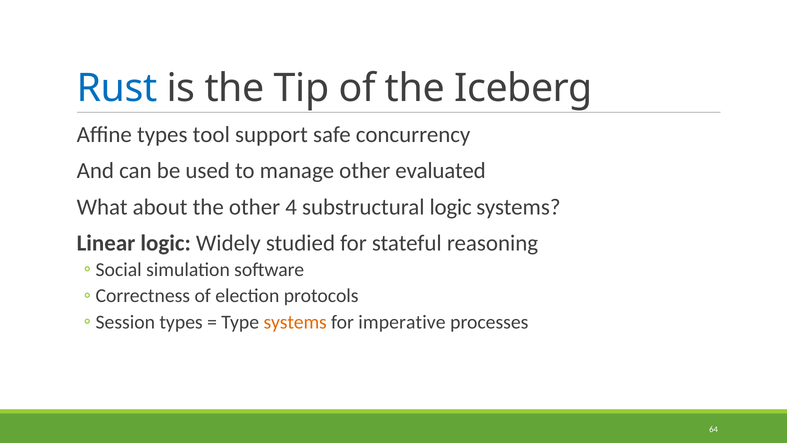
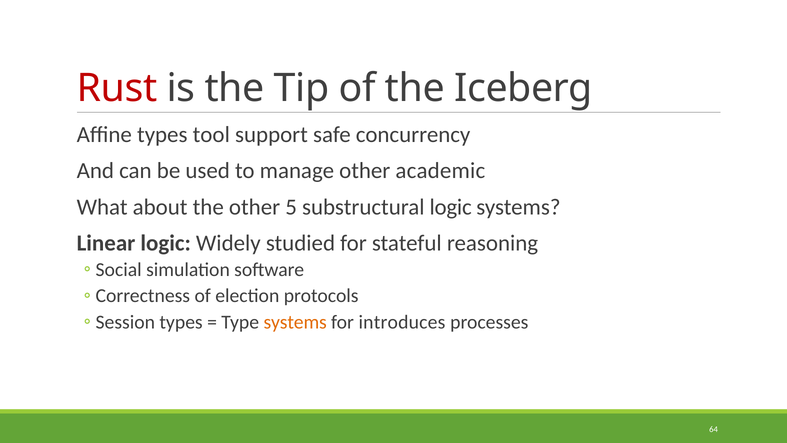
Rust colour: blue -> red
evaluated: evaluated -> academic
4: 4 -> 5
imperative: imperative -> introduces
